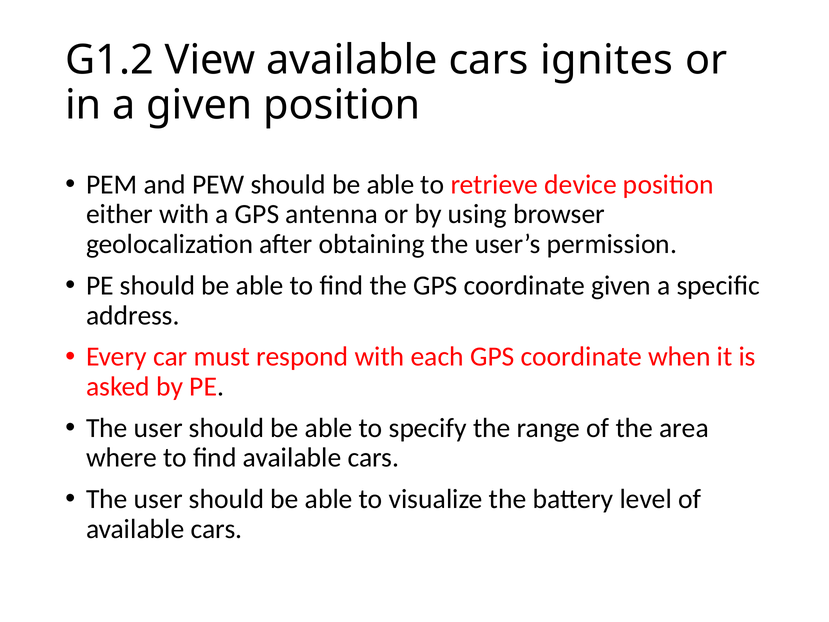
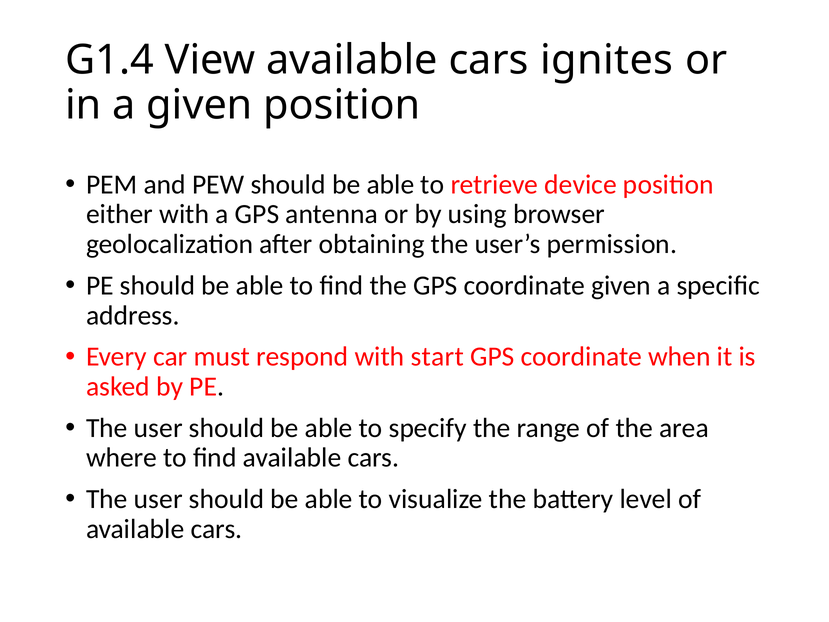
G1.2: G1.2 -> G1.4
each: each -> start
